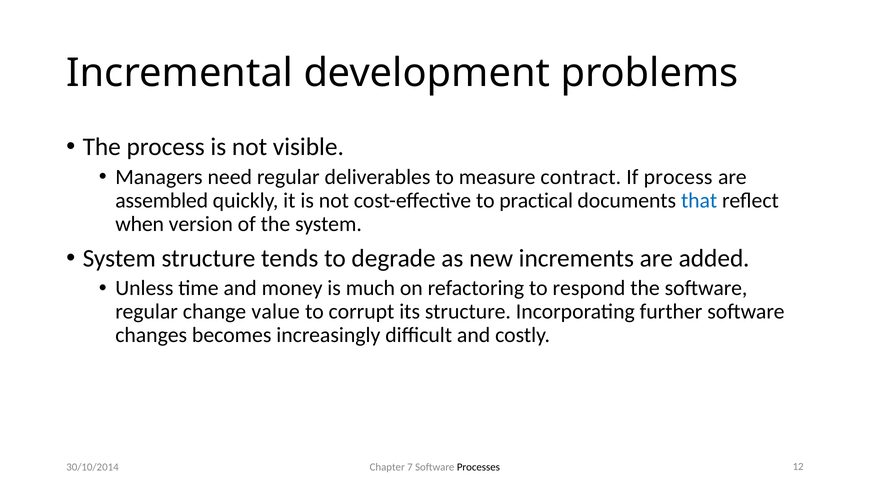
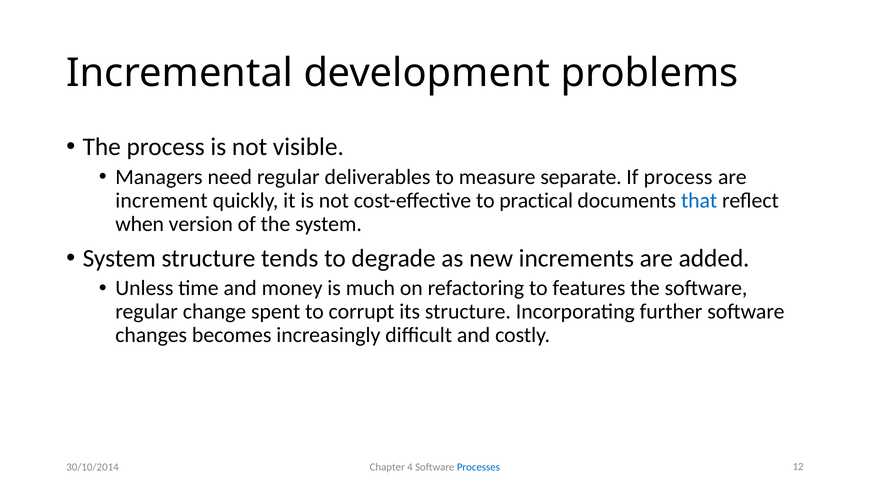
contract: contract -> separate
assembled: assembled -> increment
respond: respond -> features
value: value -> spent
7: 7 -> 4
Processes colour: black -> blue
